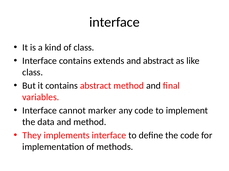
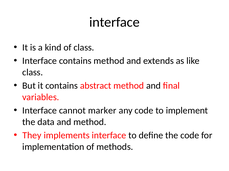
contains extends: extends -> method
and abstract: abstract -> extends
